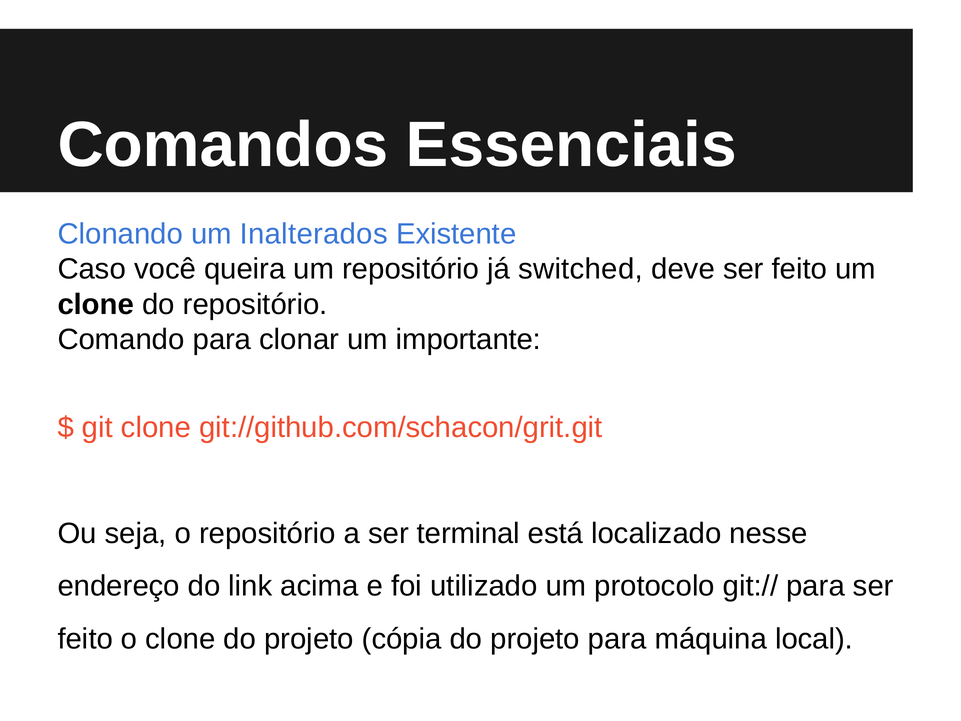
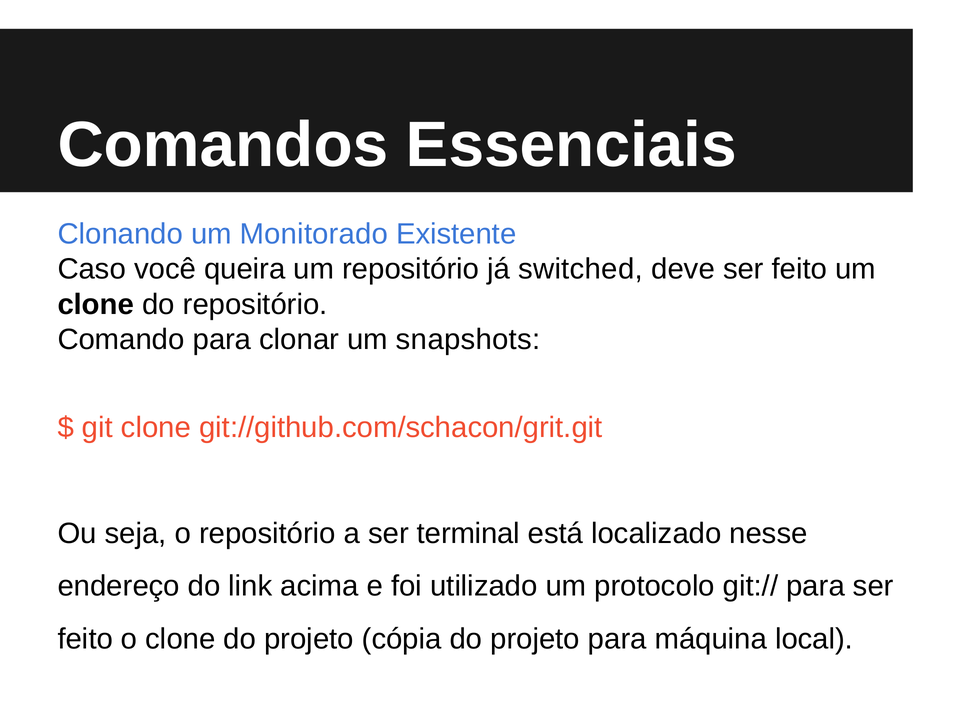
Inalterados: Inalterados -> Monitorado
importante: importante -> snapshots
